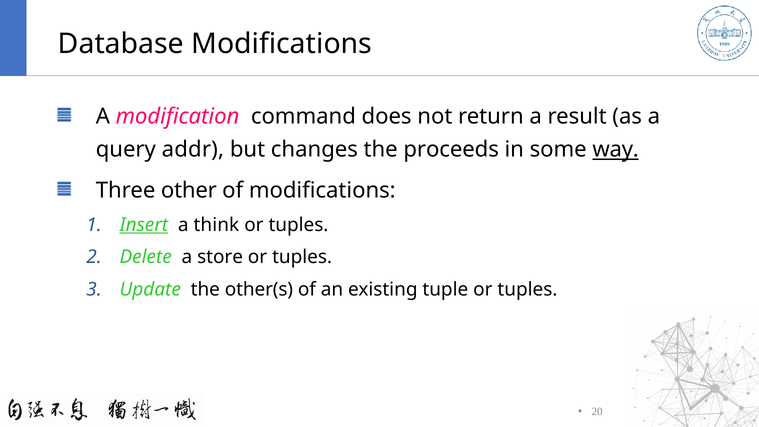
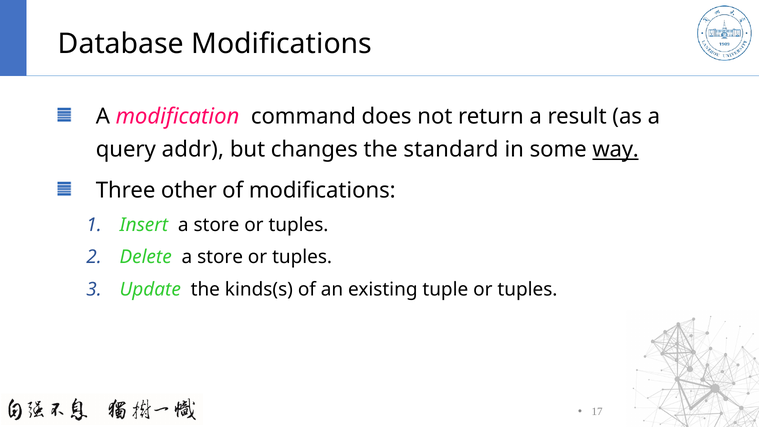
proceeds: proceeds -> standard
Insert underline: present -> none
think at (216, 225): think -> store
other(s: other(s -> kinds(s
20: 20 -> 17
